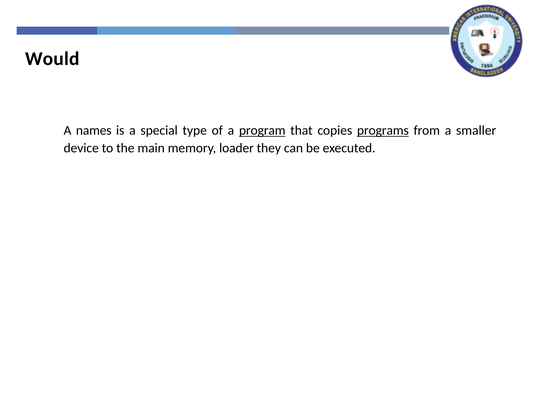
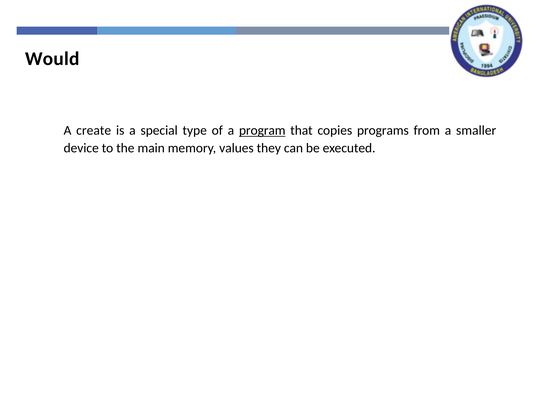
names: names -> create
programs underline: present -> none
loader: loader -> values
